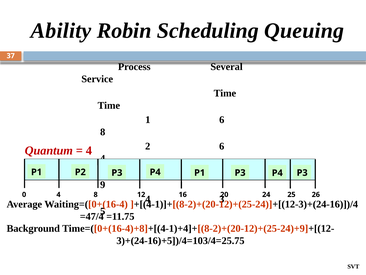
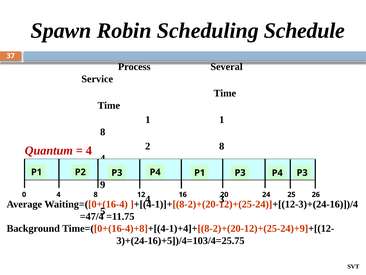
Ability: Ability -> Spawn
Queuing: Queuing -> Schedule
1 6: 6 -> 1
2 6: 6 -> 8
